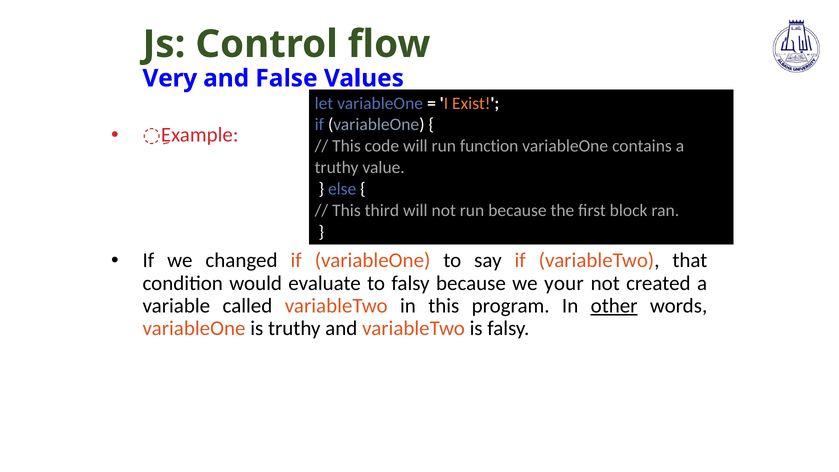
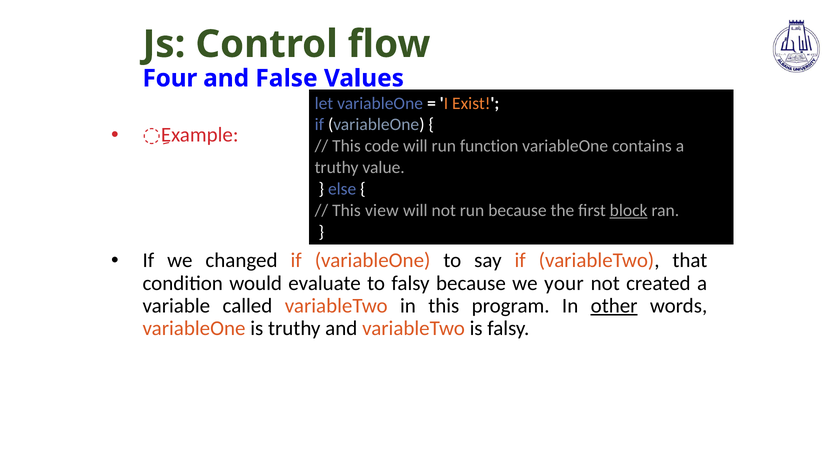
Very: Very -> Four
third: third -> view
block underline: none -> present
